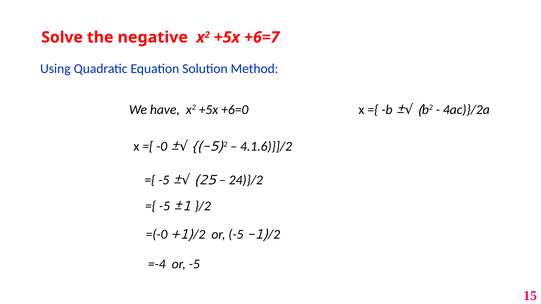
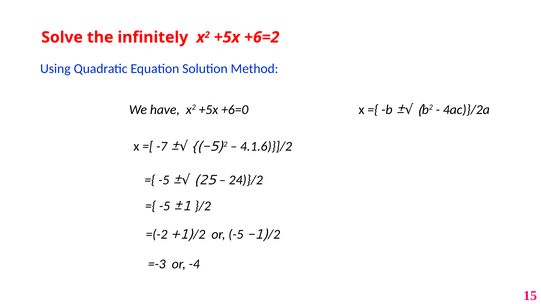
negative: negative -> infinitely
+6=7: +6=7 -> +6=2
-0: -0 -> -7
=(-0: =(-0 -> =(-2
=-4: =-4 -> =-3
-5 at (194, 264): -5 -> -4
